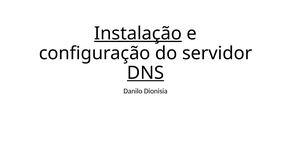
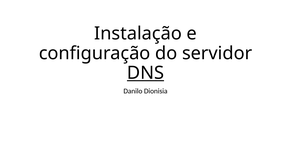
Instalação underline: present -> none
